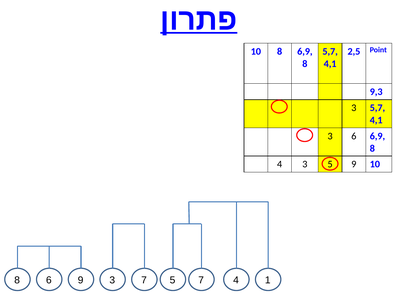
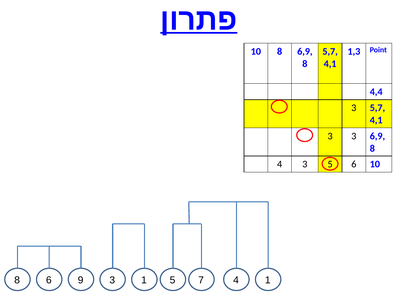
2,5: 2,5 -> 1,3
9,3: 9,3 -> 4,4
3 6: 6 -> 3
5 9: 9 -> 6
3 7: 7 -> 1
